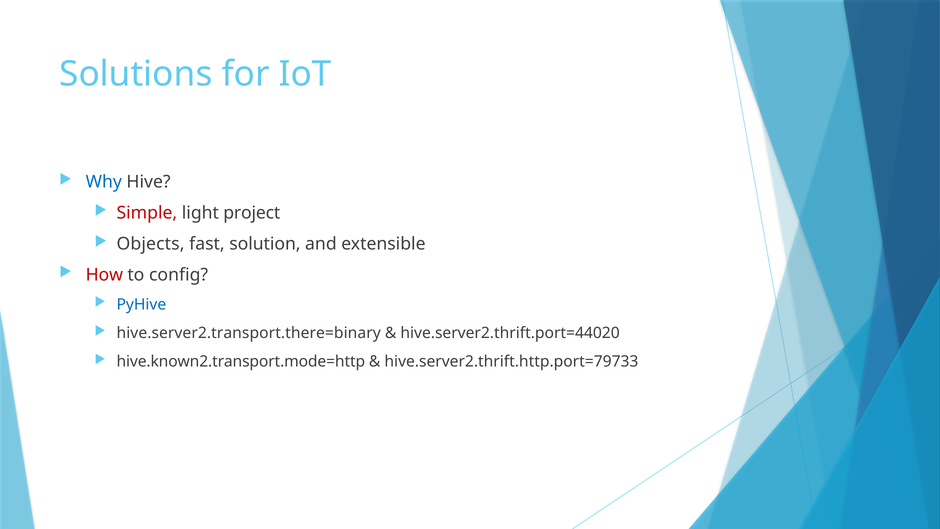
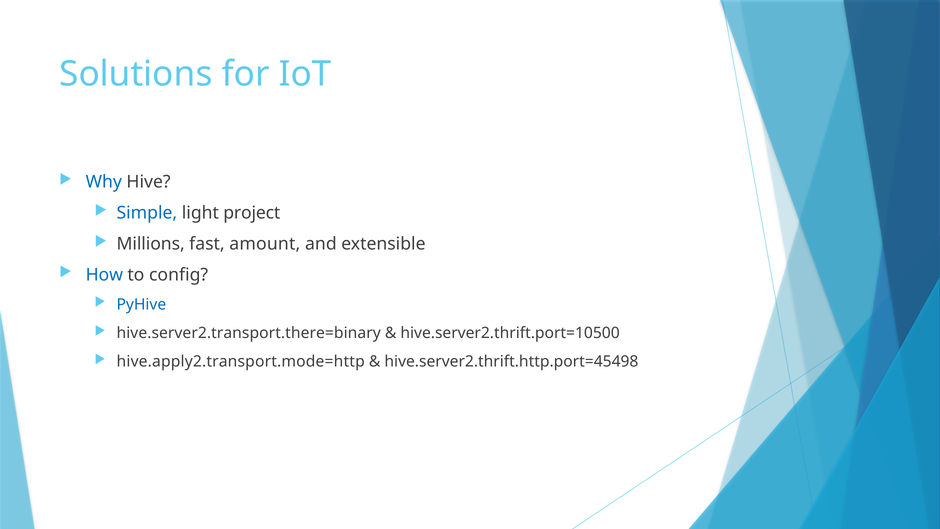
Simple colour: red -> blue
Objects: Objects -> Millions
solution: solution -> amount
How colour: red -> blue
hive.server2.thrift.port=44020: hive.server2.thrift.port=44020 -> hive.server2.thrift.port=10500
hive.known2.transport.mode=http: hive.known2.transport.mode=http -> hive.apply2.transport.mode=http
hive.server2.thrift.http.port=79733: hive.server2.thrift.http.port=79733 -> hive.server2.thrift.http.port=45498
